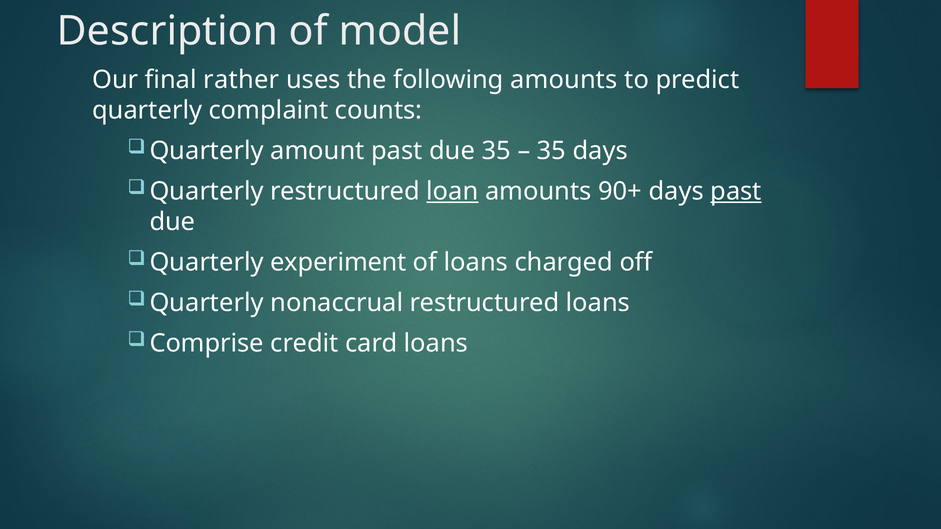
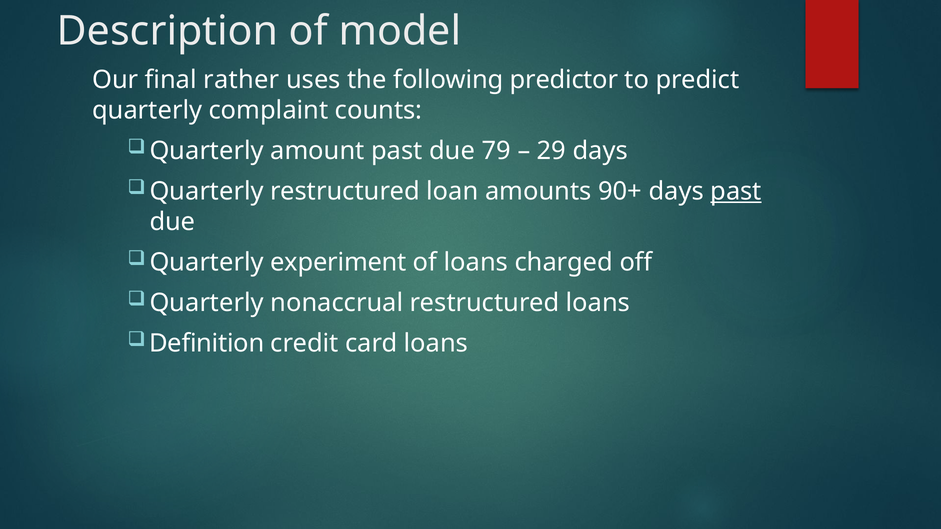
following amounts: amounts -> predictor
due 35: 35 -> 79
35 at (551, 151): 35 -> 29
loan underline: present -> none
Comprise: Comprise -> Definition
